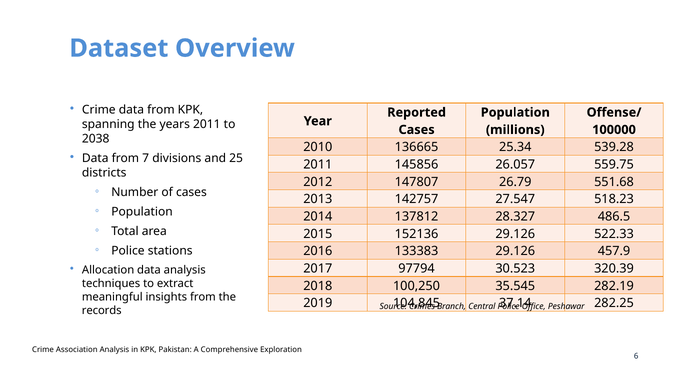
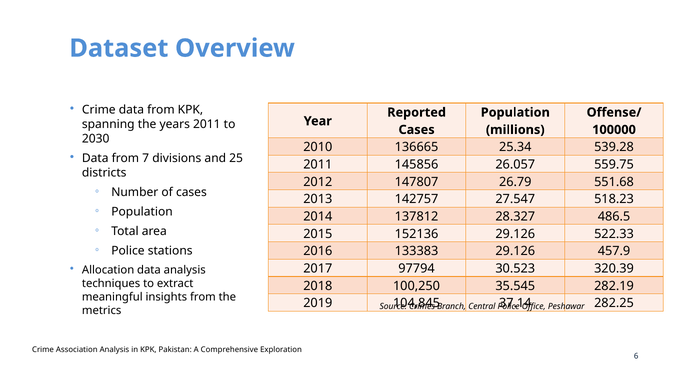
2038: 2038 -> 2030
records: records -> metrics
